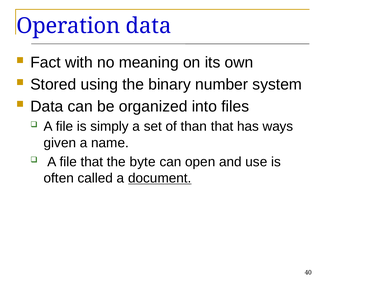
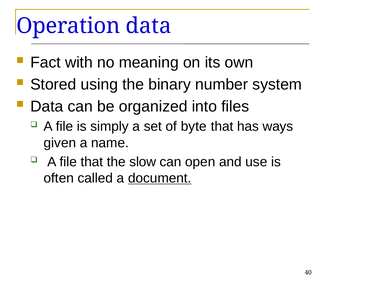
than: than -> byte
byte: byte -> slow
